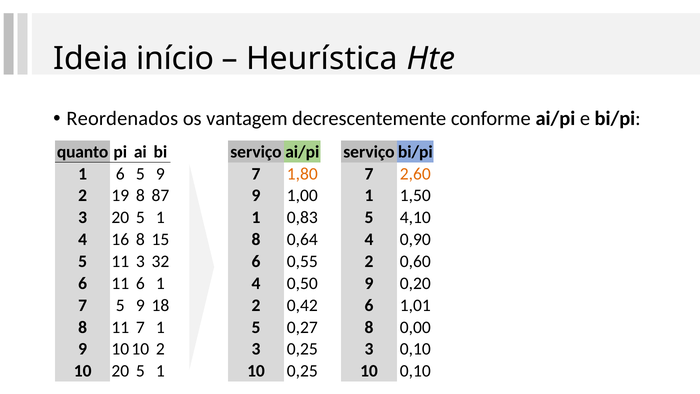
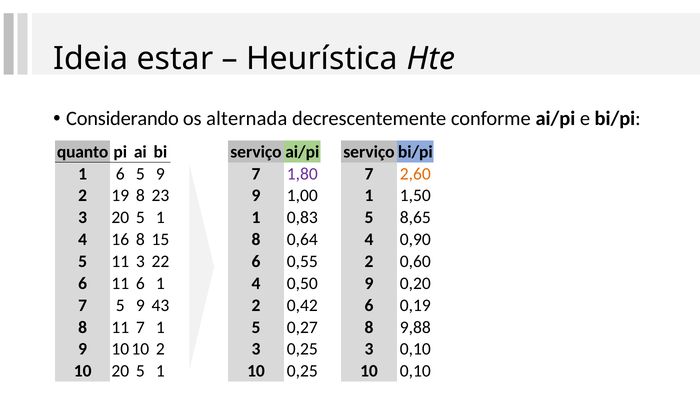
início: início -> estar
Reordenados: Reordenados -> Considerando
vantagem: vantagem -> alternada
1,80 colour: orange -> purple
87: 87 -> 23
4,10: 4,10 -> 8,65
32: 32 -> 22
18: 18 -> 43
1,01: 1,01 -> 0,19
0,00: 0,00 -> 9,88
